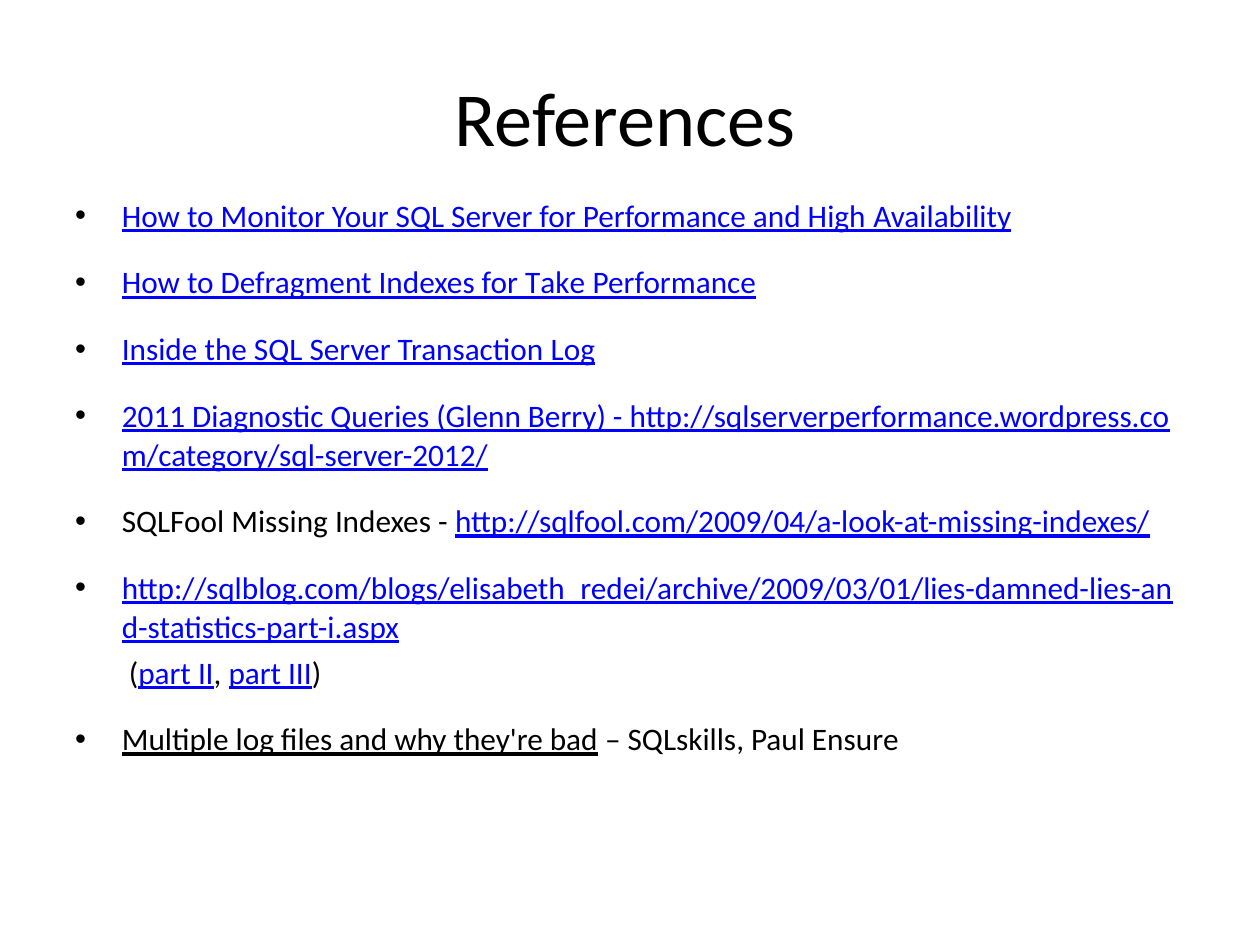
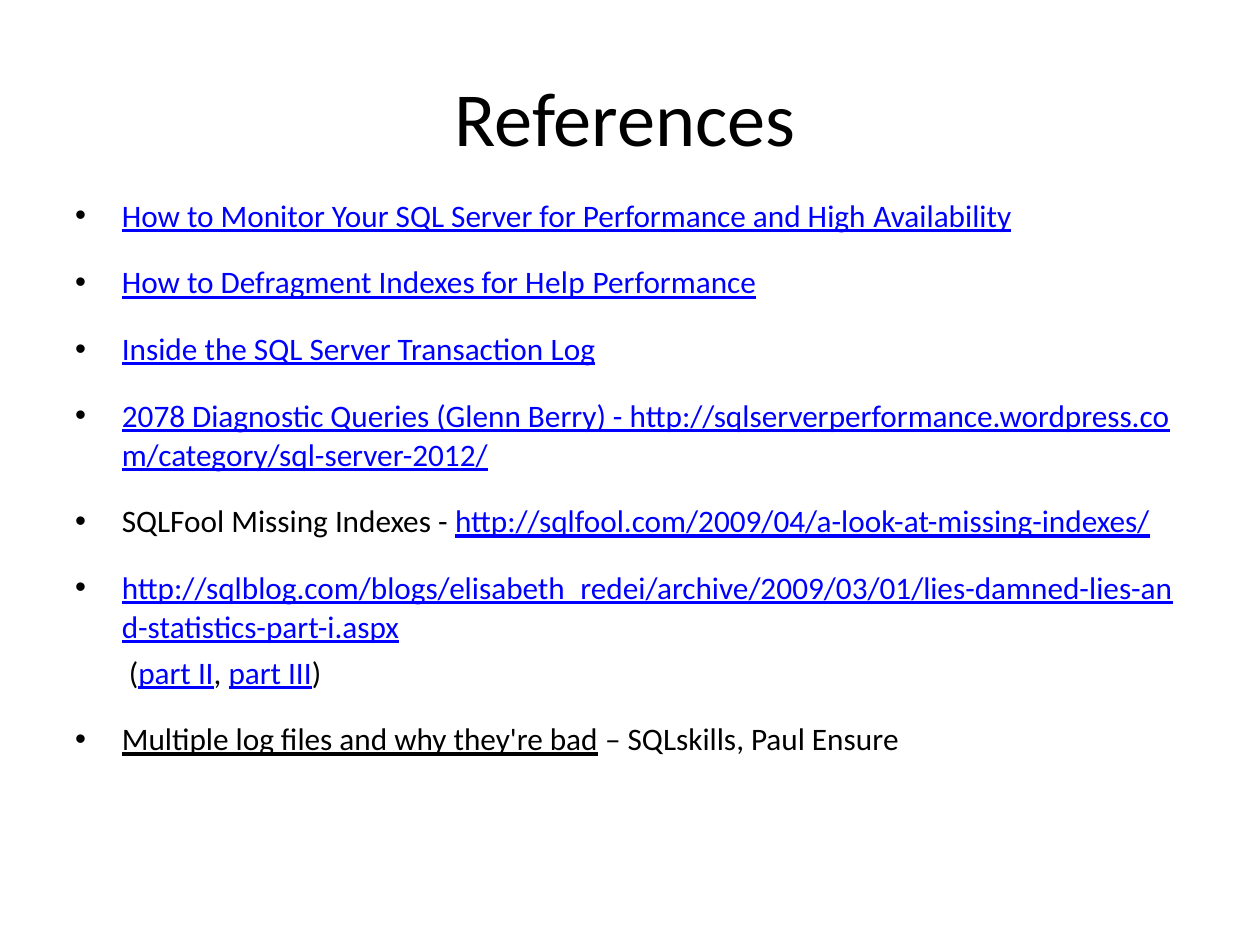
Take: Take -> Help
2011: 2011 -> 2078
